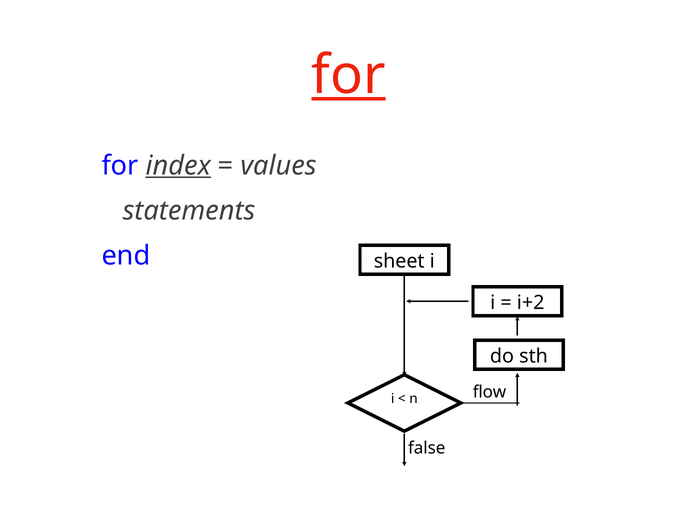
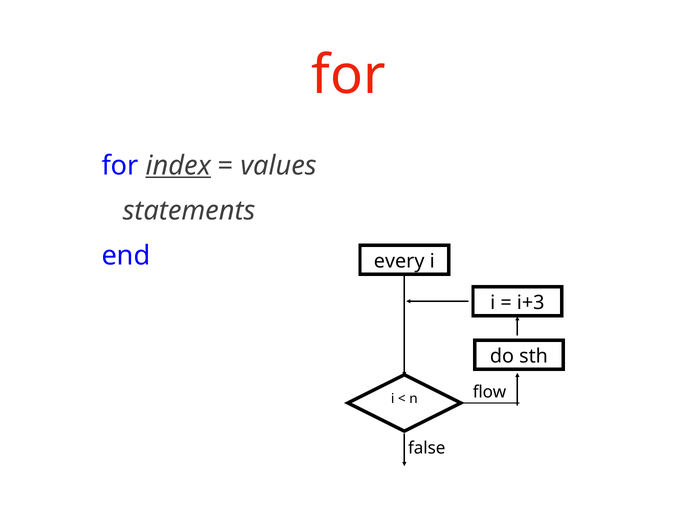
for at (348, 75) underline: present -> none
sheet: sheet -> every
i+2: i+2 -> i+3
